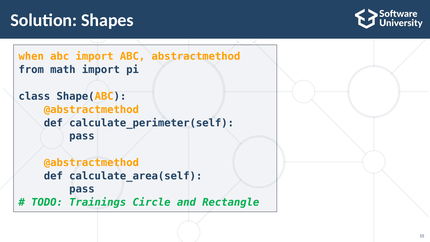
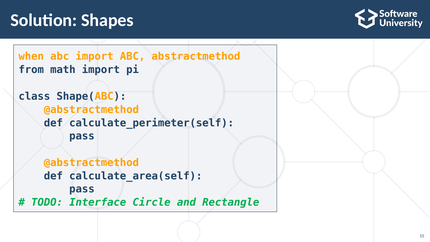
Trainings: Trainings -> Interface
